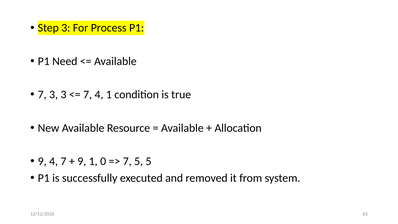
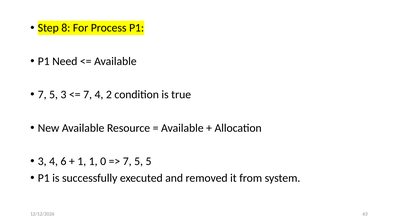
Step 3: 3 -> 8
3 at (54, 95): 3 -> 5
4 1: 1 -> 2
9 at (42, 161): 9 -> 3
4 7: 7 -> 6
9 at (82, 161): 9 -> 1
